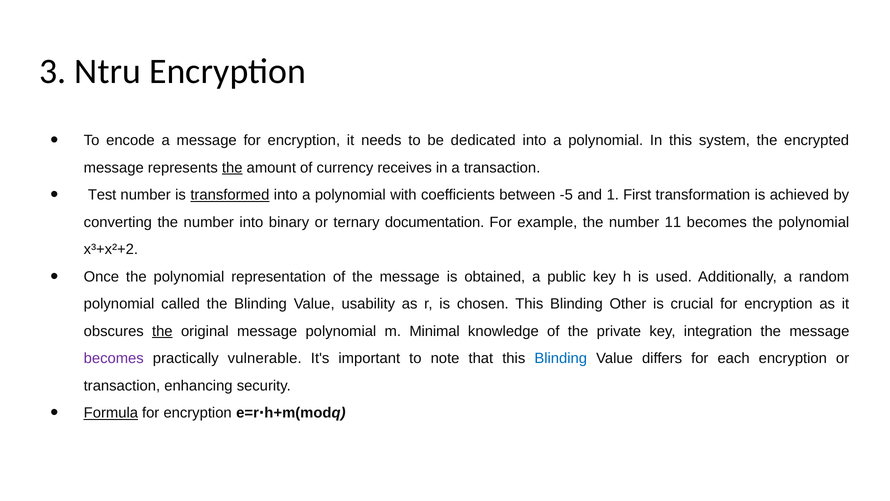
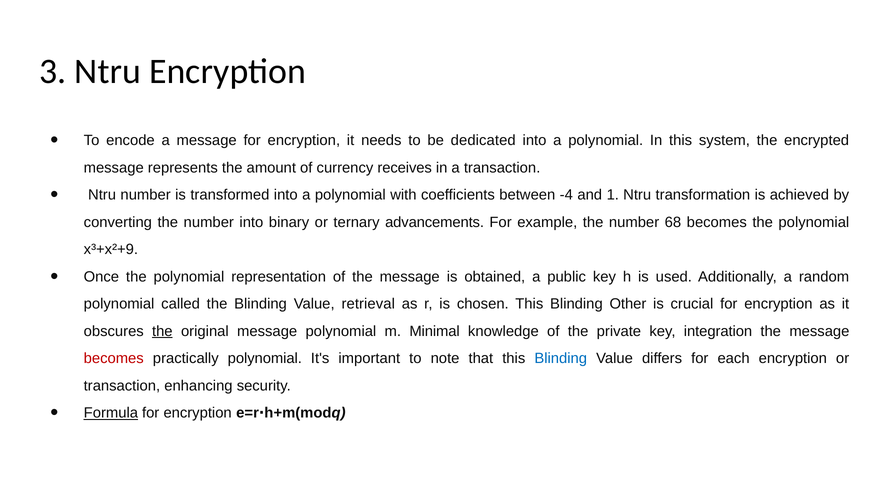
the at (232, 168) underline: present -> none
Test at (102, 195): Test -> Ntru
transformed underline: present -> none
-5: -5 -> -4
1 First: First -> Ntru
documentation: documentation -> advancements
11: 11 -> 68
x³+x²+2: x³+x²+2 -> x³+x²+9
usability: usability -> retrieval
becomes at (114, 358) colour: purple -> red
practically vulnerable: vulnerable -> polynomial
